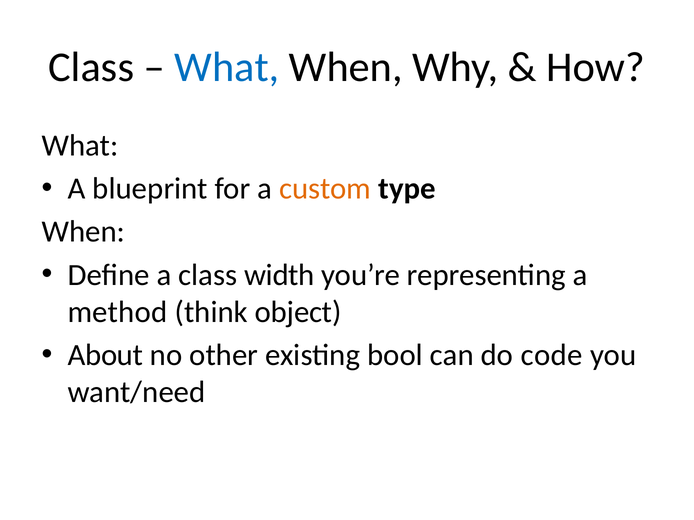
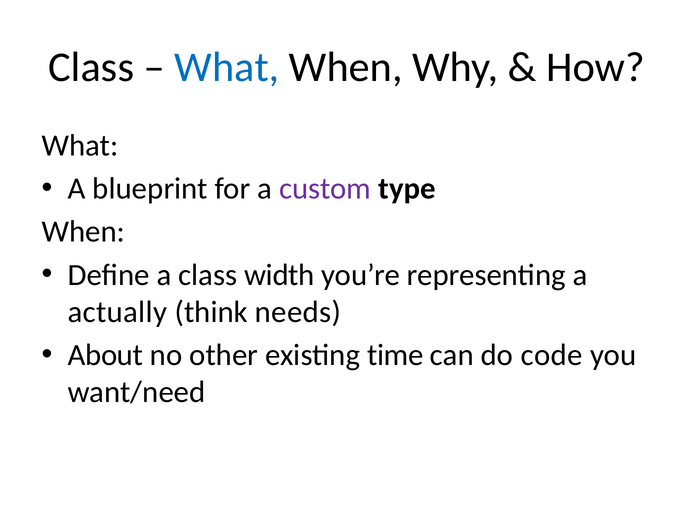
custom colour: orange -> purple
method: method -> actually
object: object -> needs
bool: bool -> time
